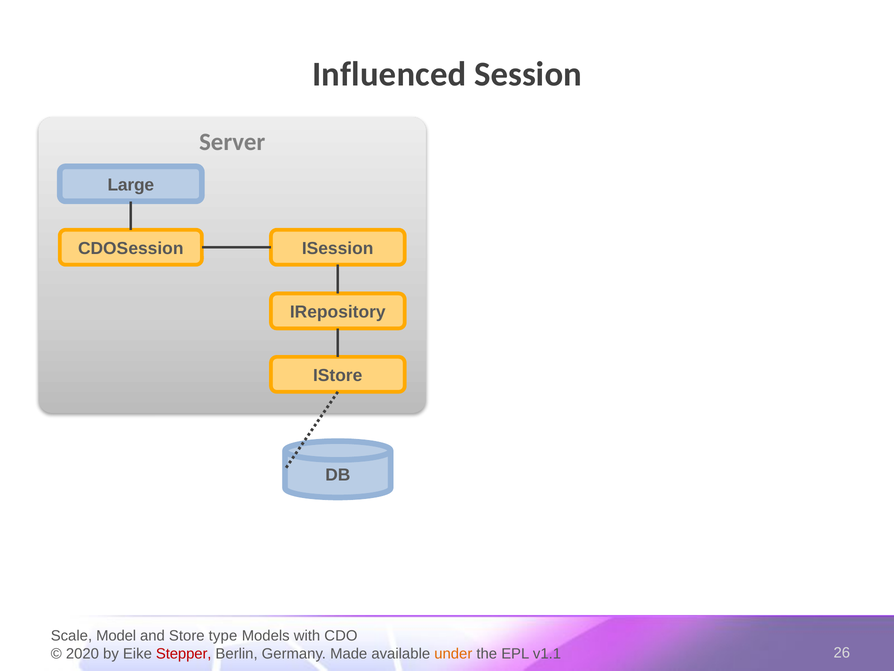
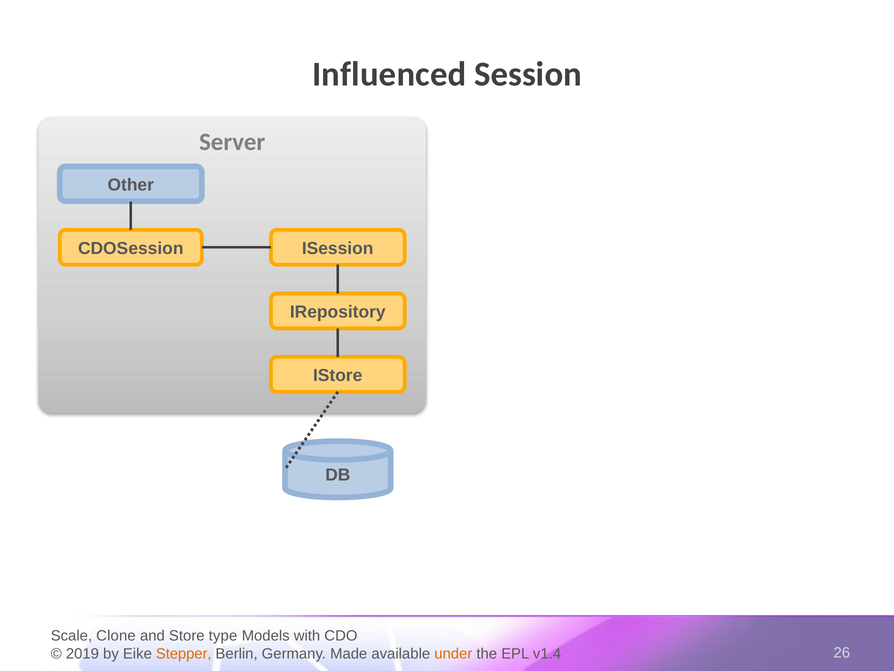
Large: Large -> Other
Model: Model -> Clone
2020: 2020 -> 2019
Stepper colour: red -> orange
v1.1: v1.1 -> v1.4
